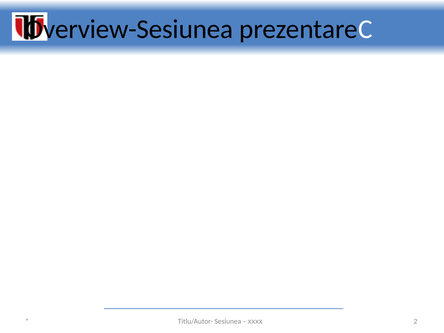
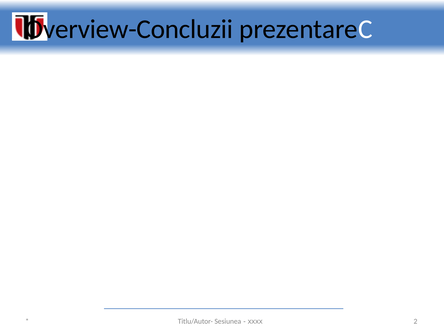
Overview-Sesiunea: Overview-Sesiunea -> Overview-Concluzii
